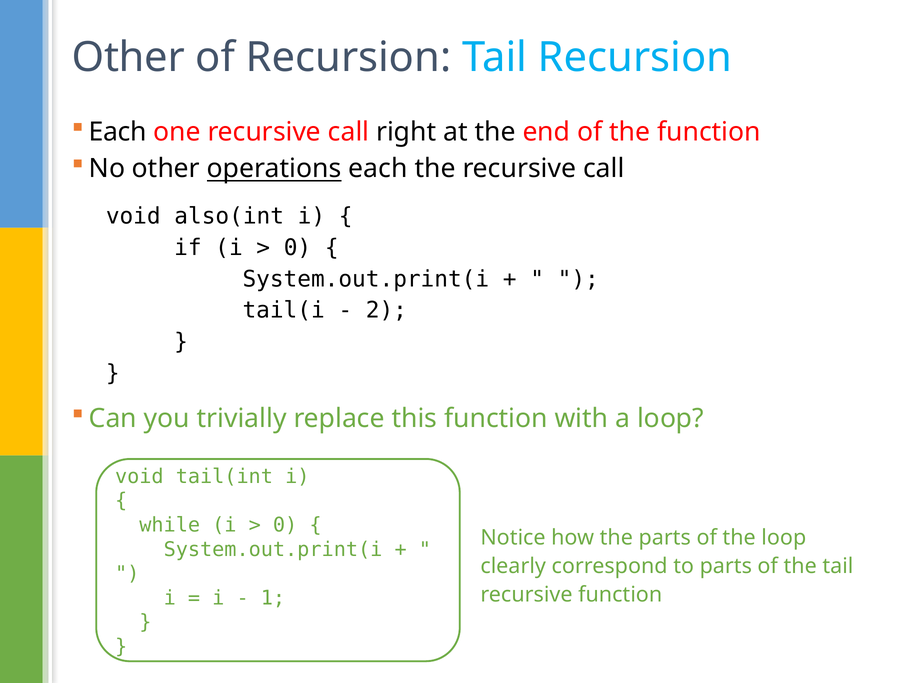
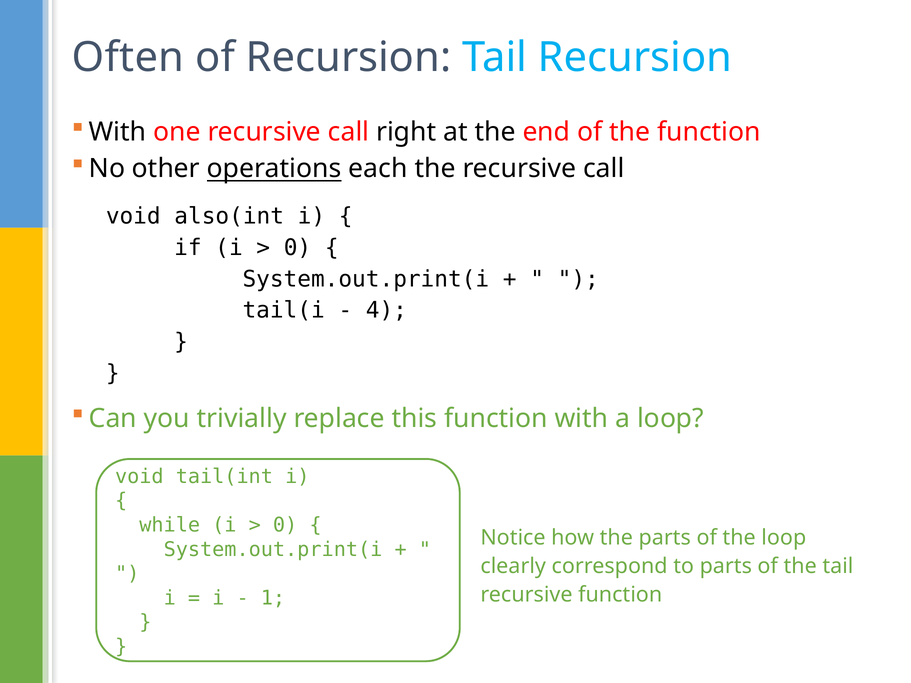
Other at (128, 58): Other -> Often
Each at (118, 132): Each -> With
2: 2 -> 4
